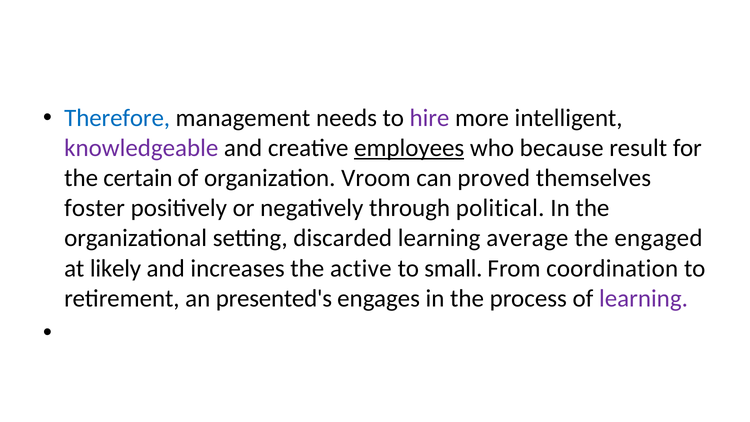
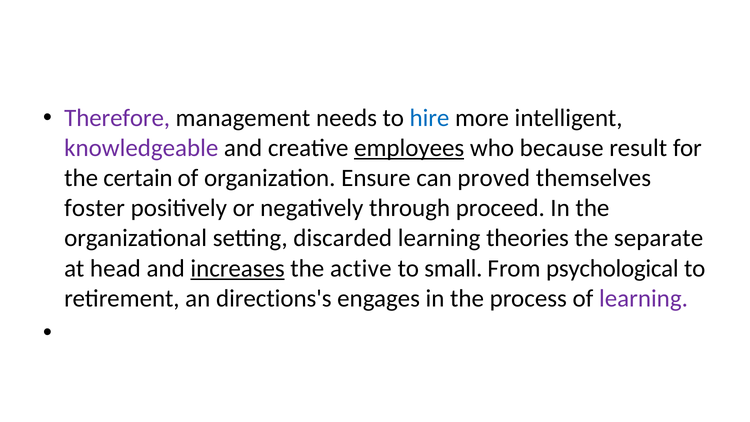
Therefore colour: blue -> purple
hire colour: purple -> blue
Vroom: Vroom -> Ensure
political: political -> proceed
average: average -> theories
engaged: engaged -> separate
likely: likely -> head
increases underline: none -> present
coordination: coordination -> psychological
presented's: presented's -> directions's
